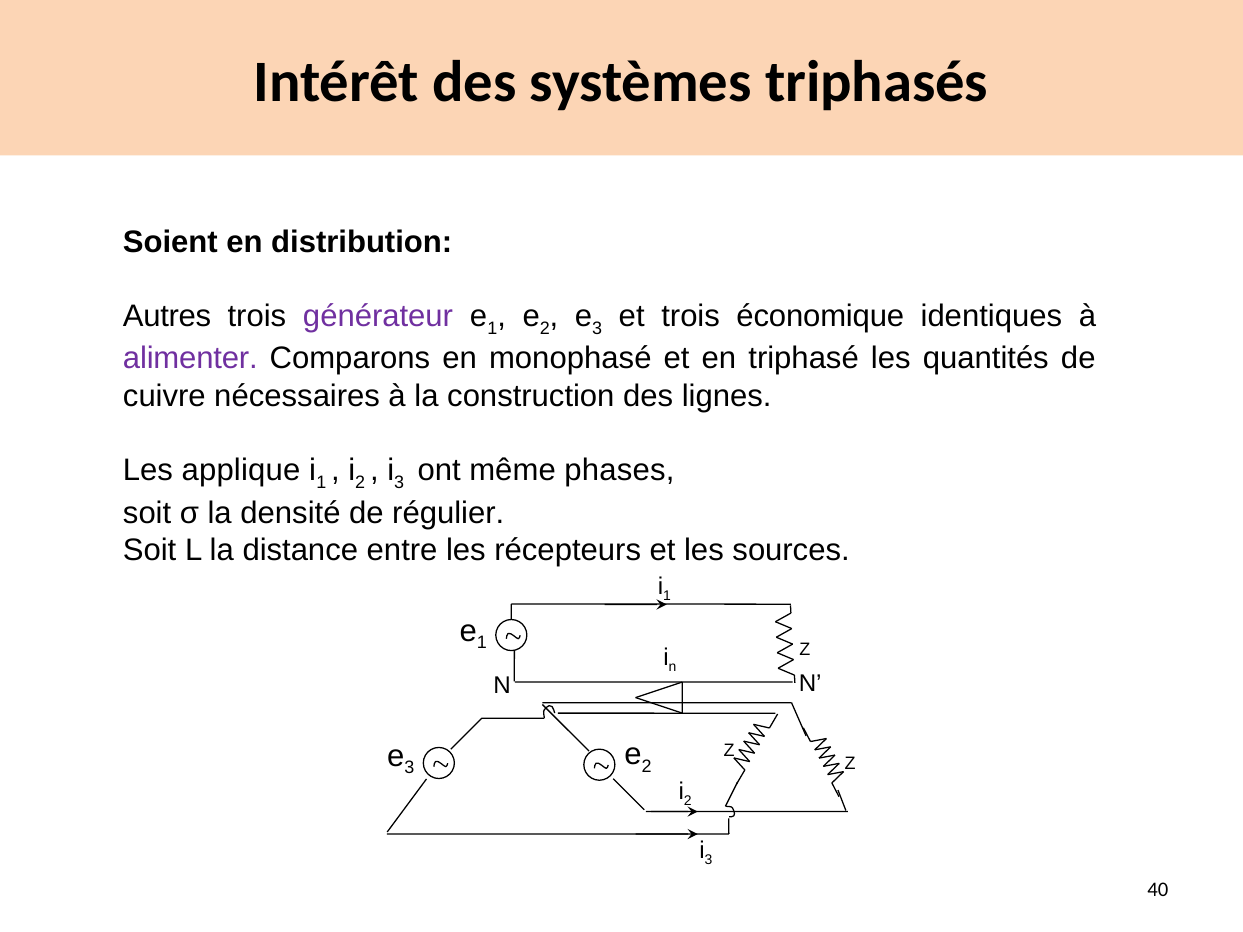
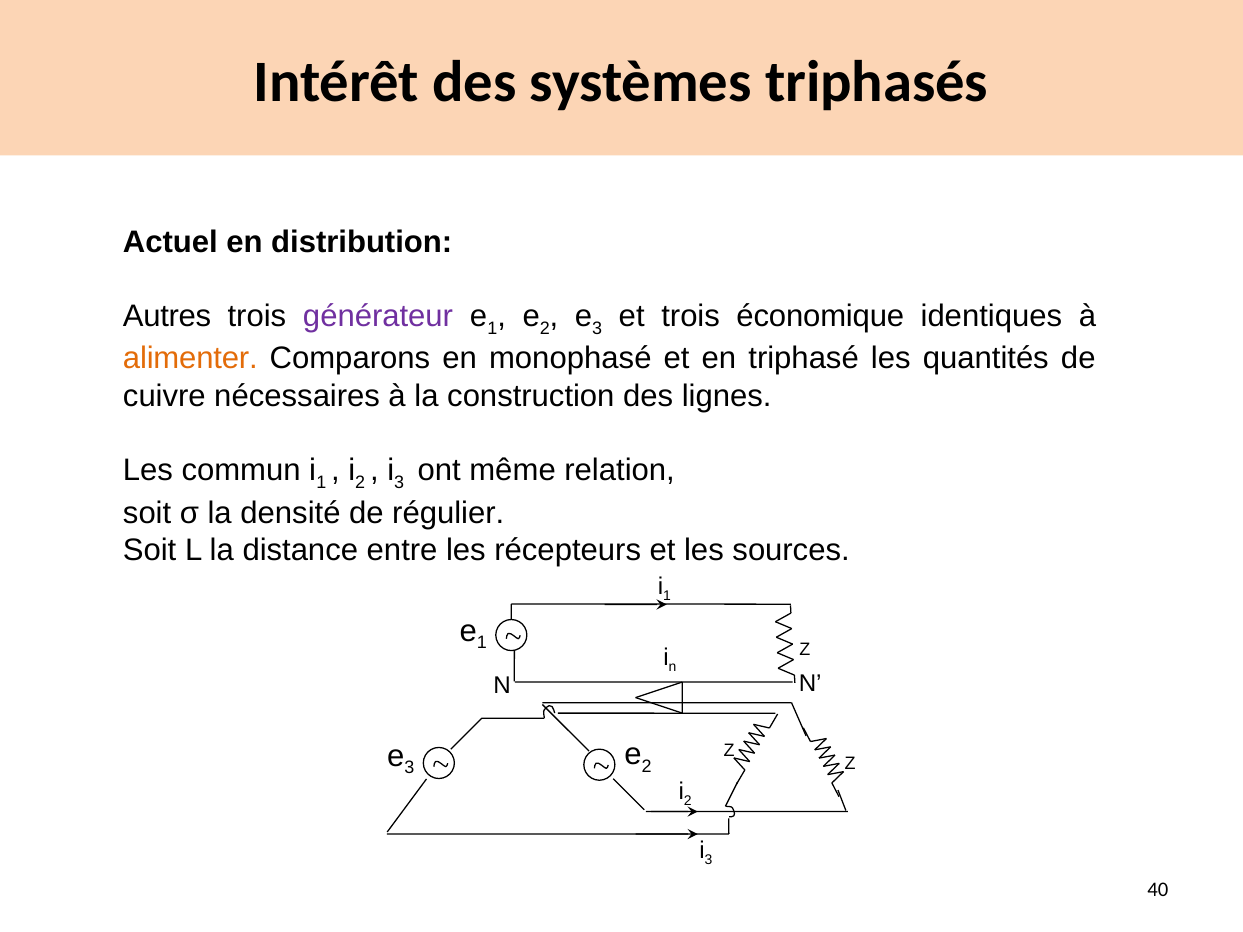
Soient: Soient -> Actuel
alimenter colour: purple -> orange
applique: applique -> commun
phases: phases -> relation
